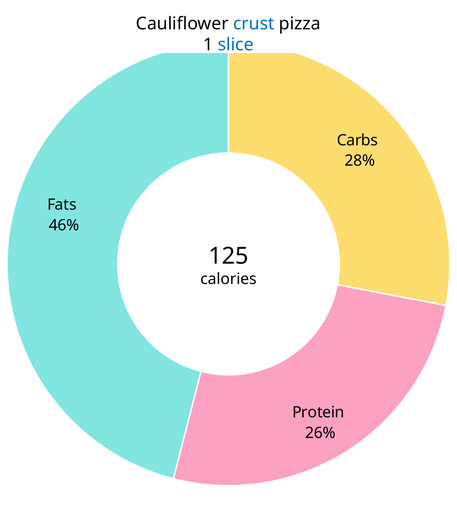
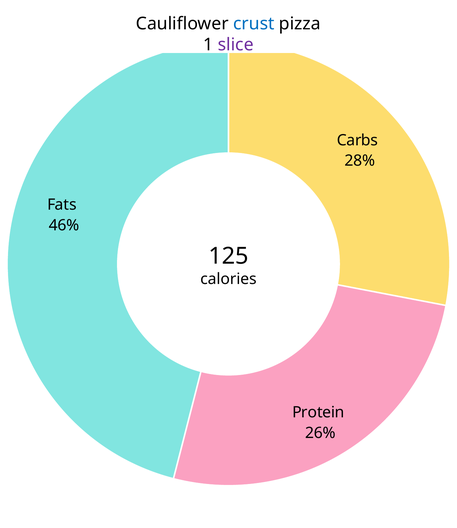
slice colour: blue -> purple
